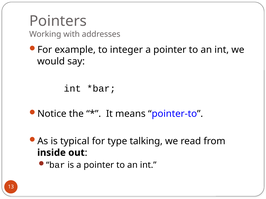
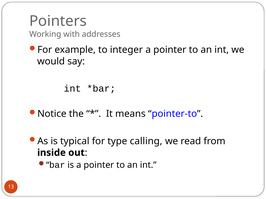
talking: talking -> calling
